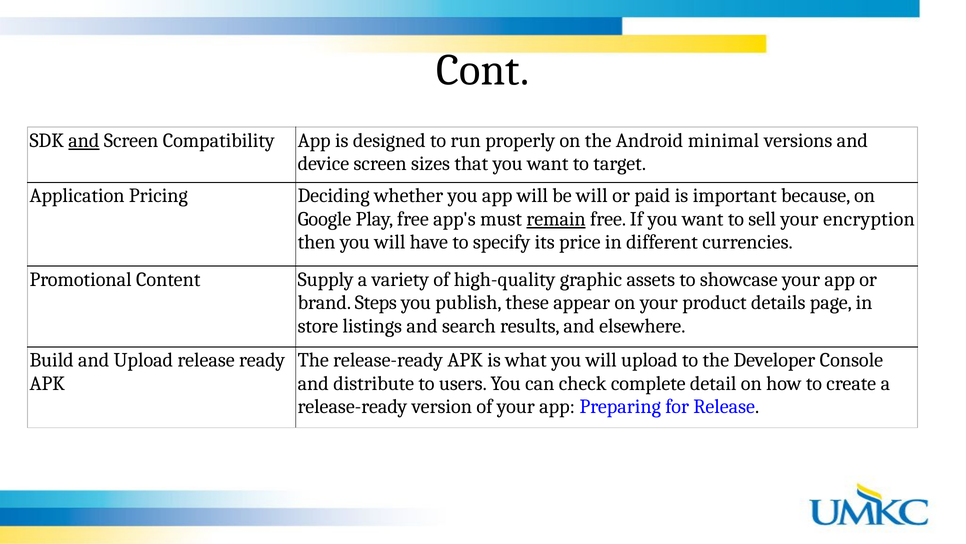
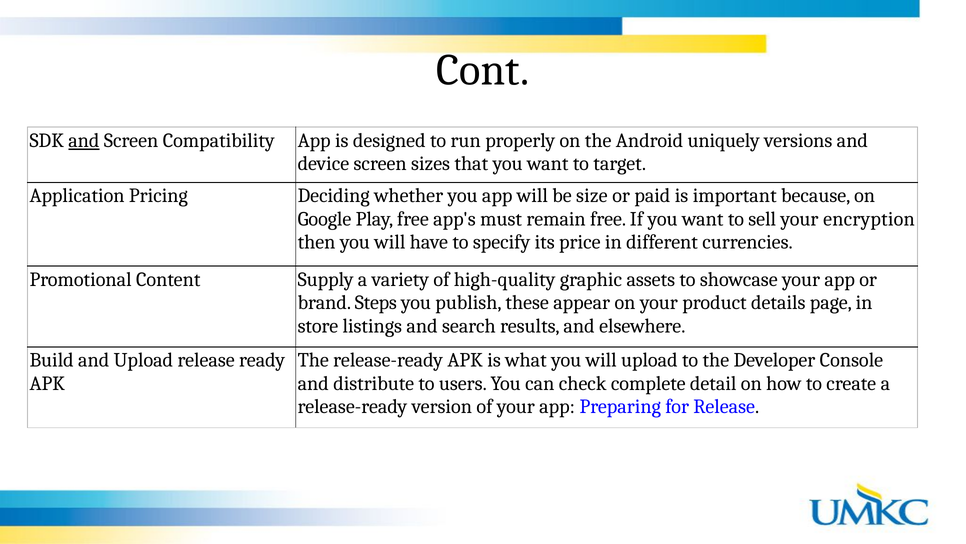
minimal: minimal -> uniquely
be will: will -> size
remain underline: present -> none
